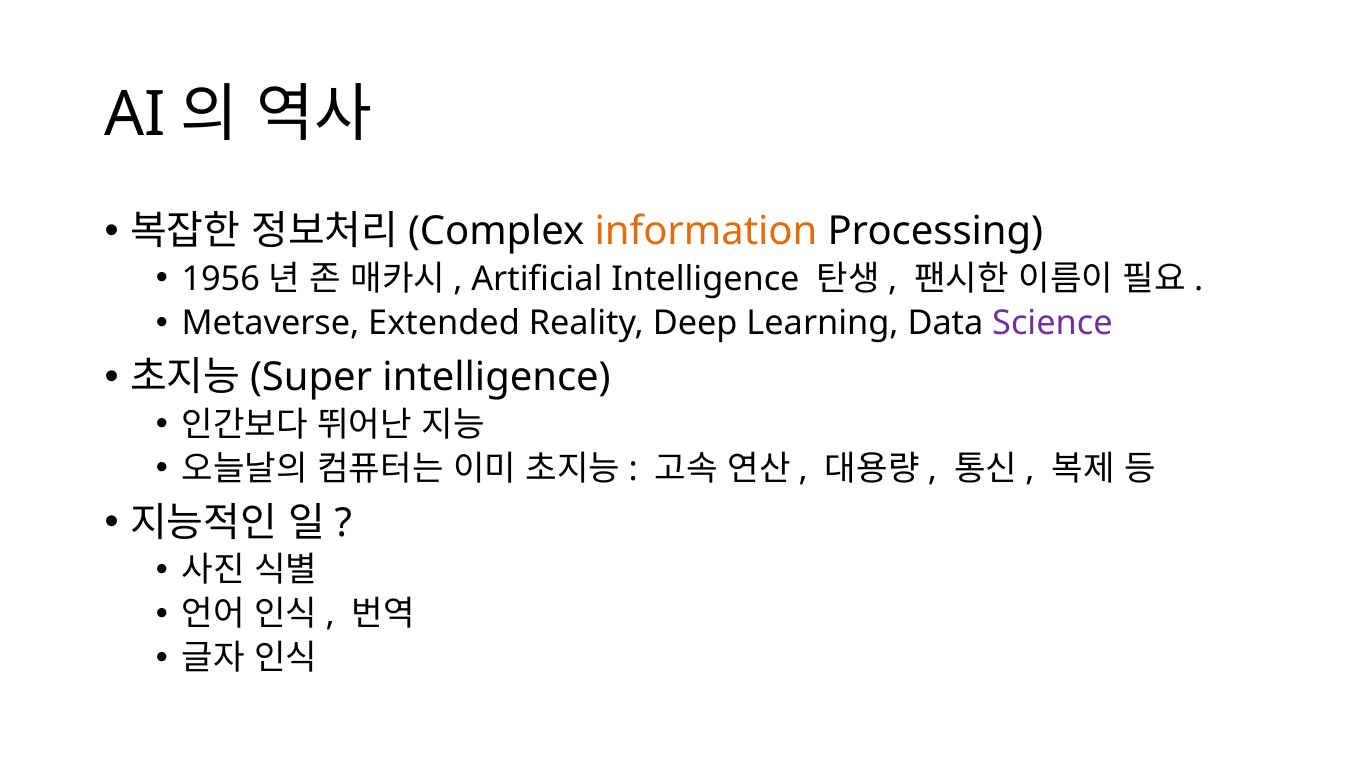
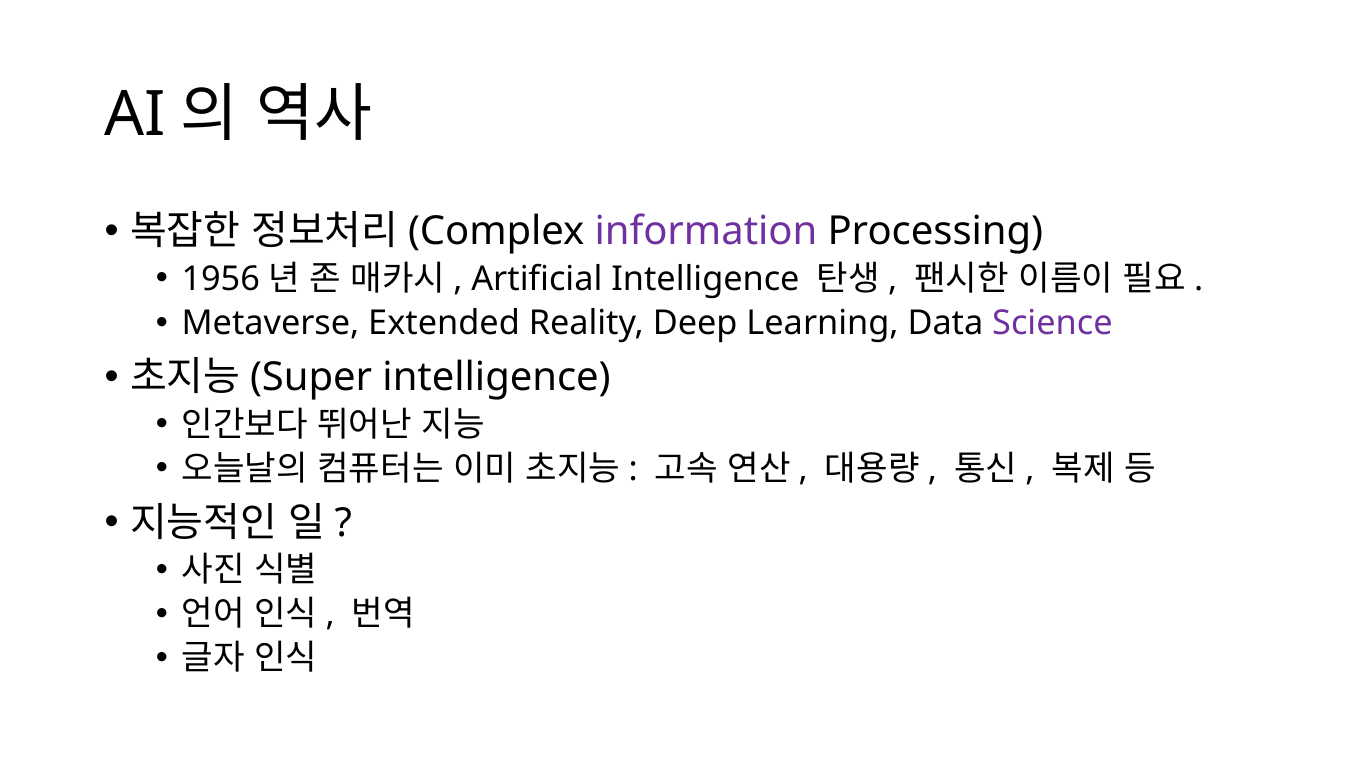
information colour: orange -> purple
